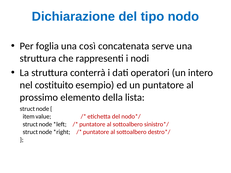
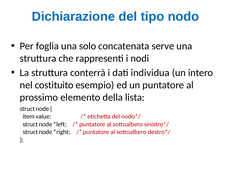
così: così -> solo
operatori: operatori -> individua
